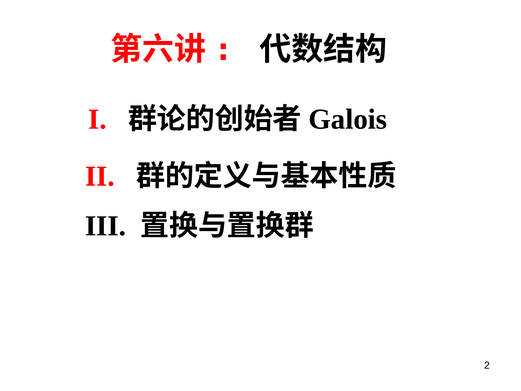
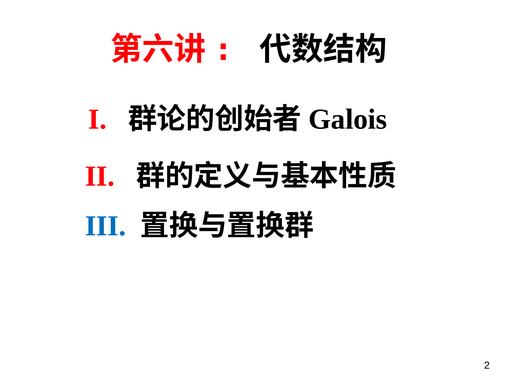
III colour: black -> blue
